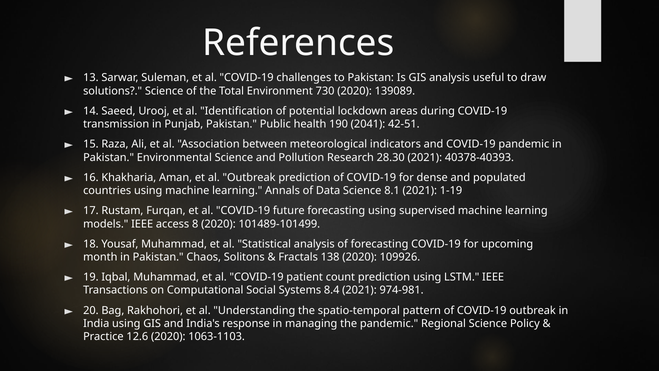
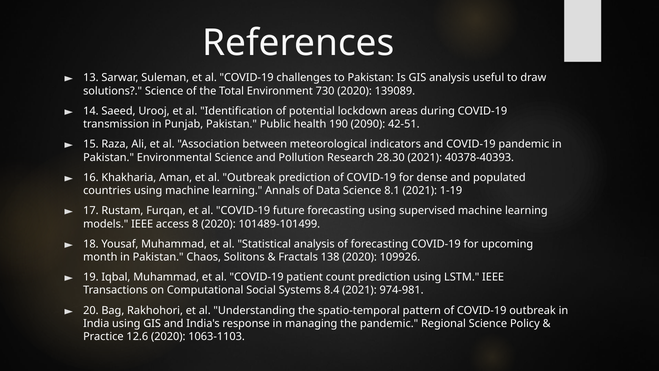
2041: 2041 -> 2090
